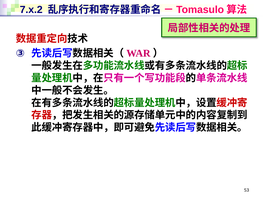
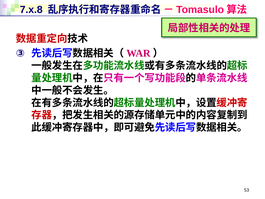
7.x.2: 7.x.2 -> 7.x.8
